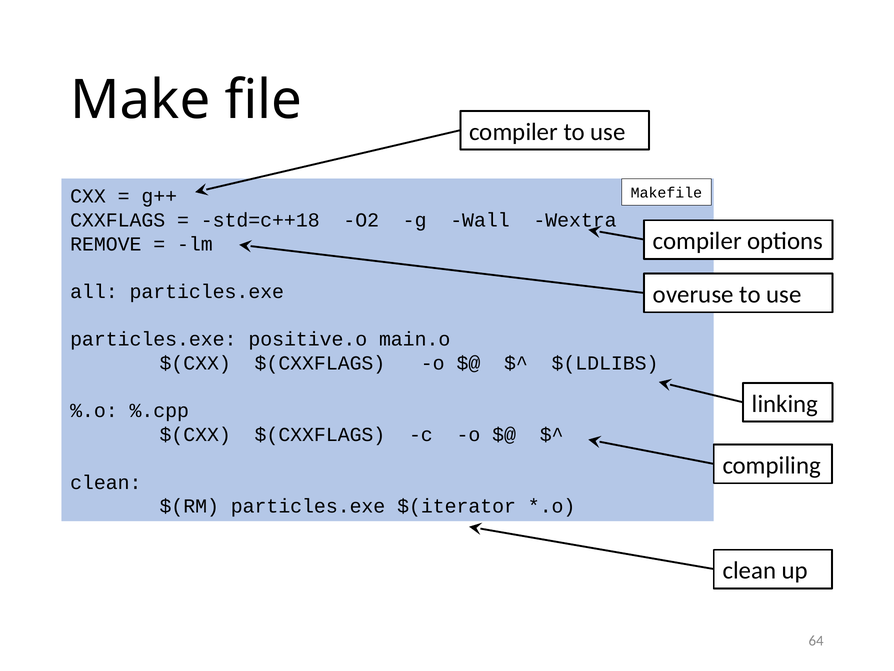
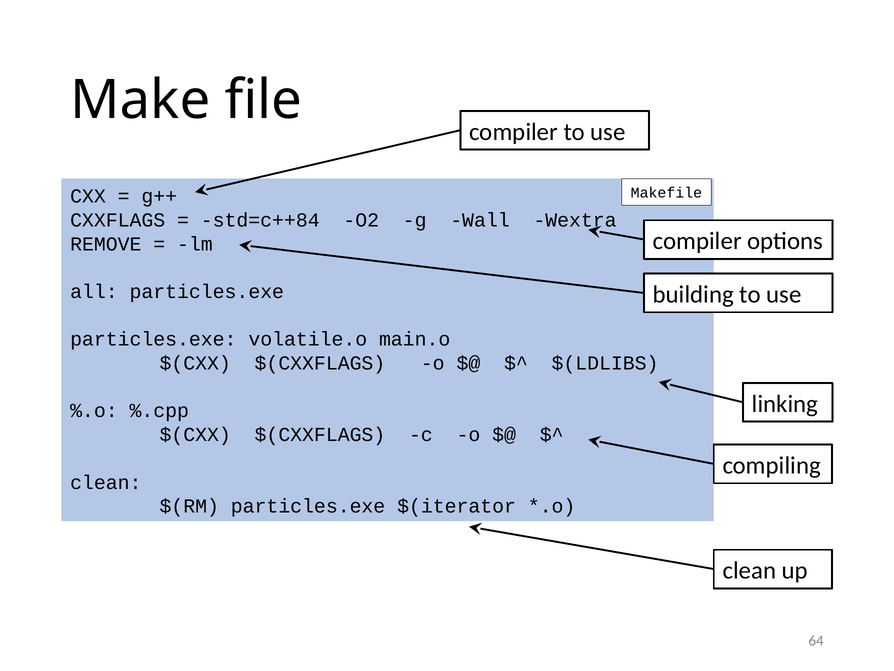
std=c++18: std=c++18 -> std=c++84
overuse: overuse -> building
positive.o: positive.o -> volatile.o
